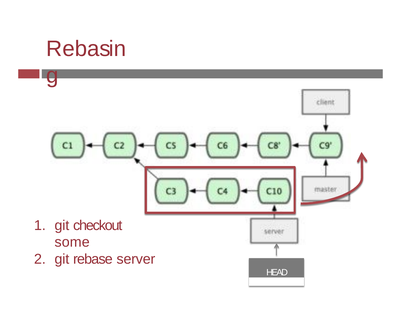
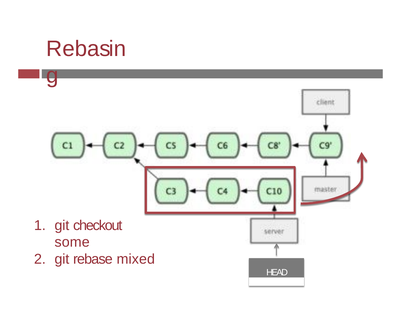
server: server -> mixed
